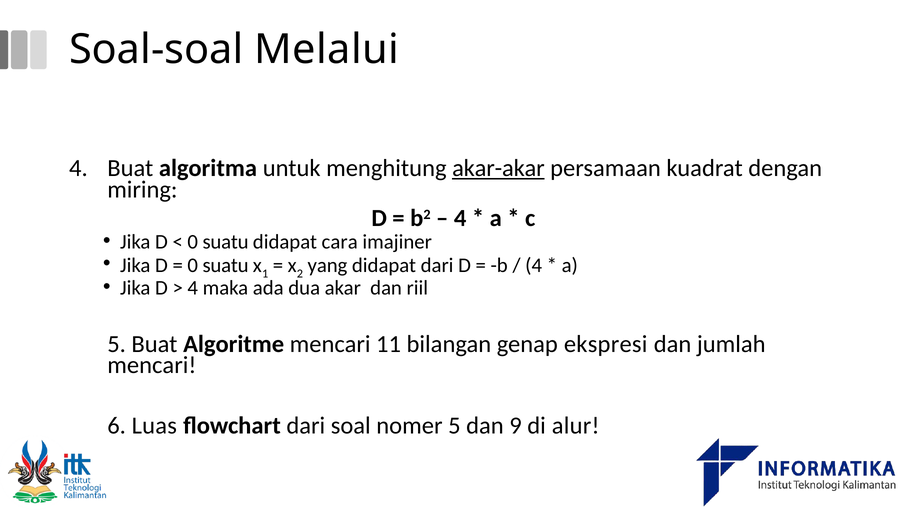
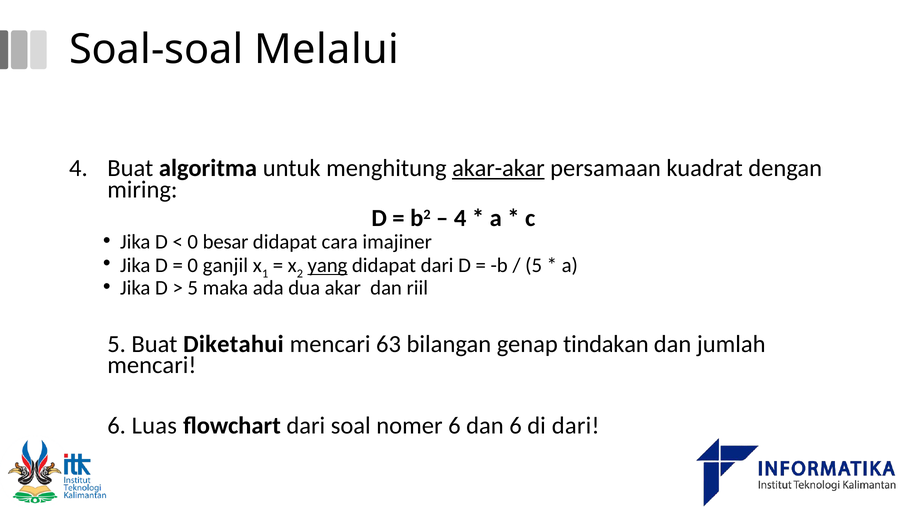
suatu at (226, 242): suatu -> besar
suatu at (226, 266): suatu -> ganjil
yang underline: none -> present
4 at (534, 266): 4 -> 5
4 at (193, 288): 4 -> 5
Algoritme: Algoritme -> Diketahui
11: 11 -> 63
ekspresi: ekspresi -> tindakan
nomer 5: 5 -> 6
dan 9: 9 -> 6
di alur: alur -> dari
